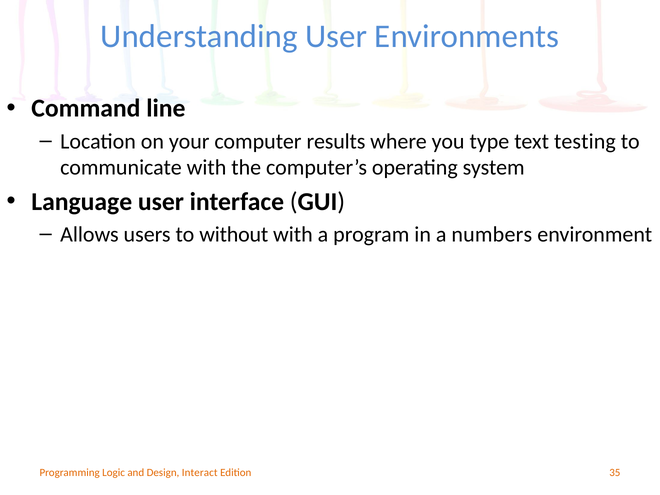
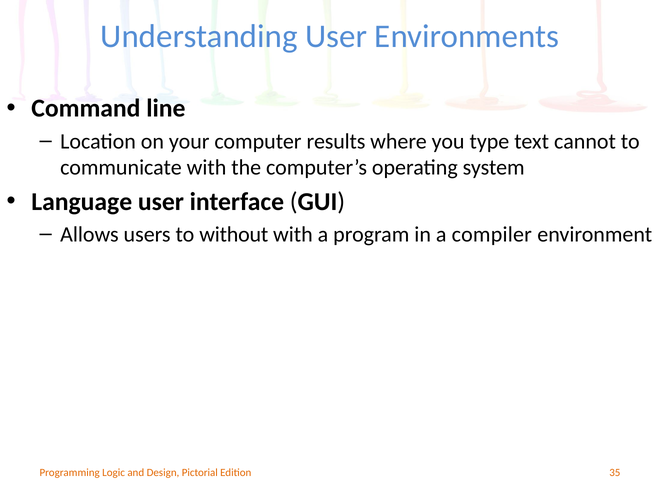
testing: testing -> cannot
numbers: numbers -> compiler
Interact: Interact -> Pictorial
